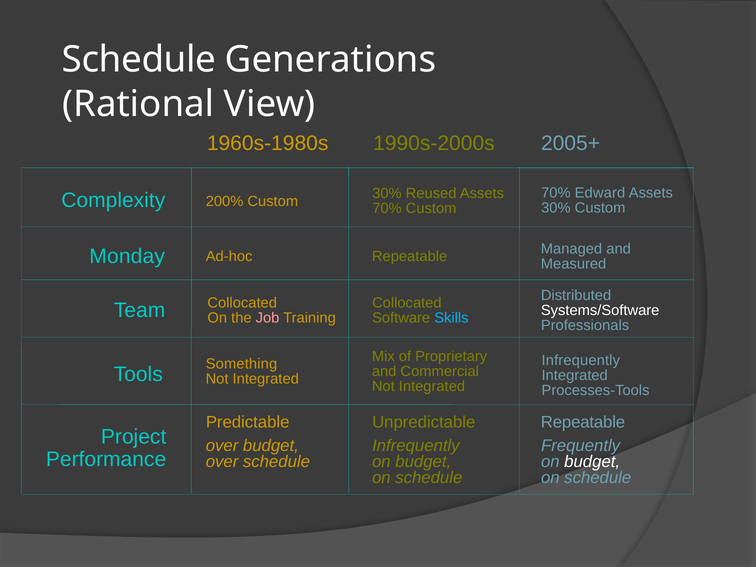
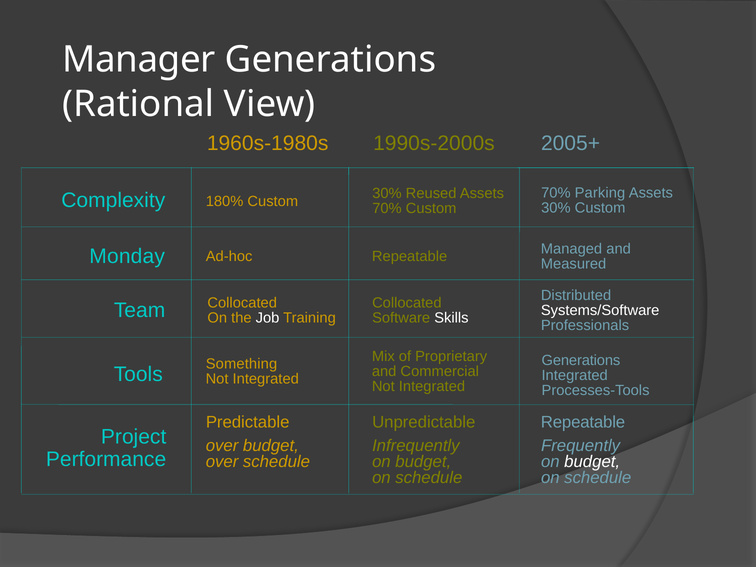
Schedule at (139, 60): Schedule -> Manager
Edward: Edward -> Parking
200%: 200% -> 180%
Job colour: pink -> white
Skills colour: light blue -> white
Infrequently at (581, 360): Infrequently -> Generations
